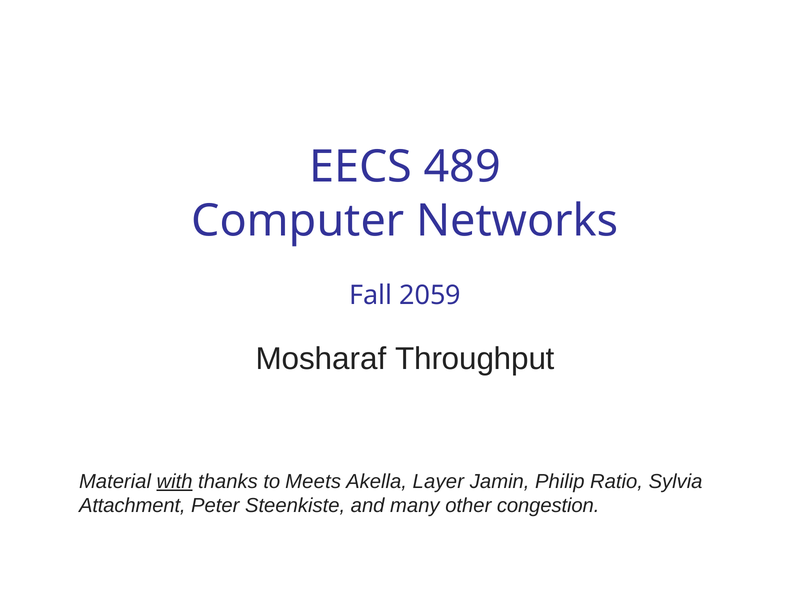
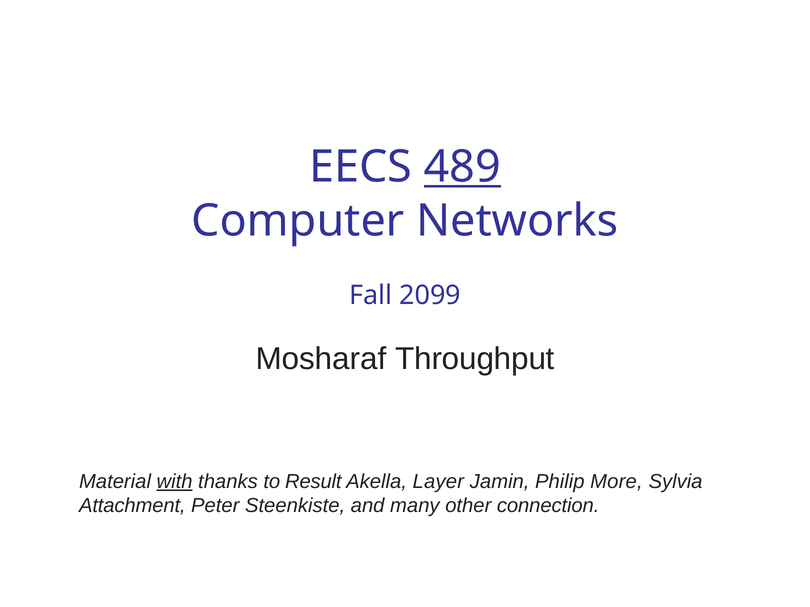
489 underline: none -> present
2059: 2059 -> 2099
Meets: Meets -> Result
Ratio: Ratio -> More
congestion: congestion -> connection
